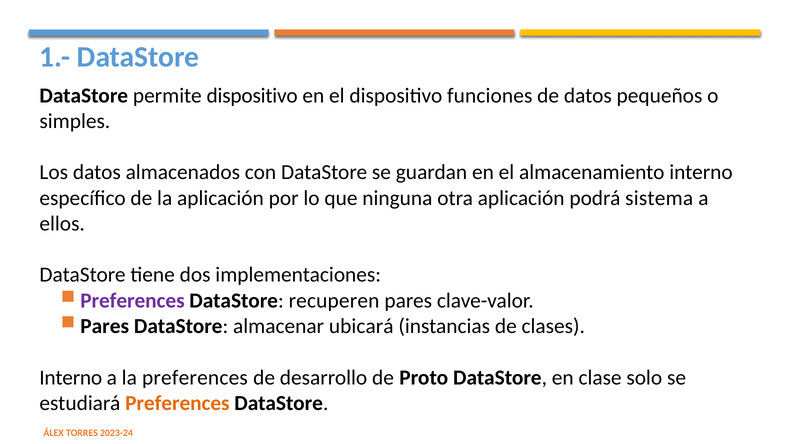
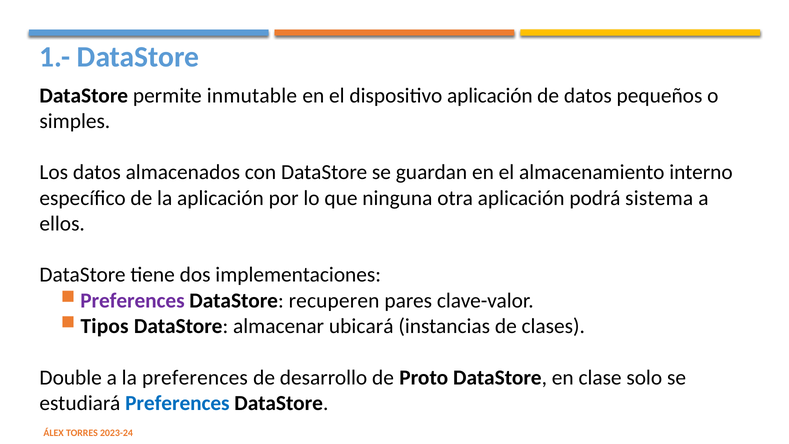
permite dispositivo: dispositivo -> inmutable
dispositivo funciones: funciones -> aplicación
Pares at (105, 326): Pares -> Tipos
Interno at (71, 377): Interno -> Double
Preferences at (177, 403) colour: orange -> blue
